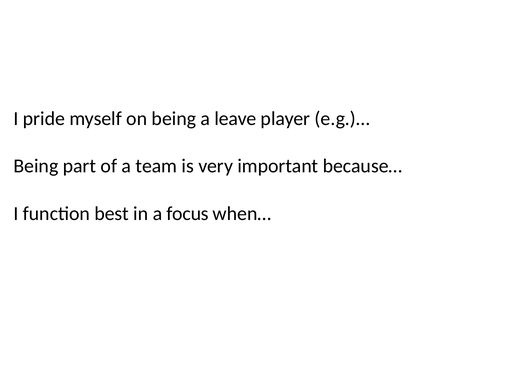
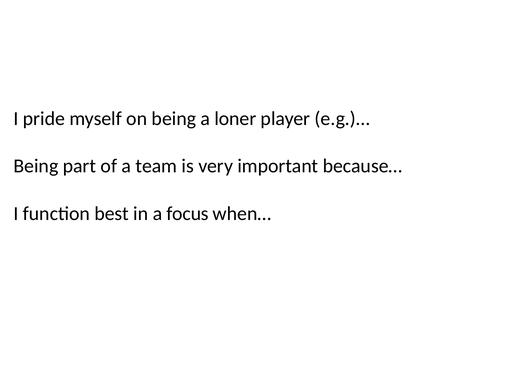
leave: leave -> loner
